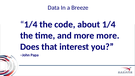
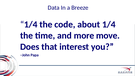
more more: more -> move
